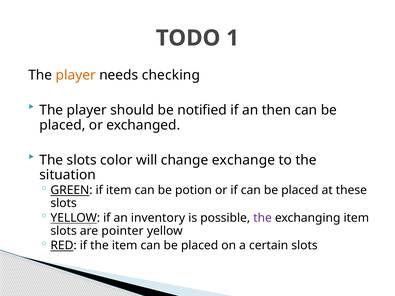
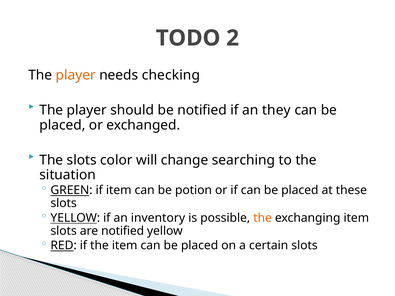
1: 1 -> 2
then: then -> they
exchange: exchange -> searching
the at (263, 218) colour: purple -> orange
are pointer: pointer -> notified
